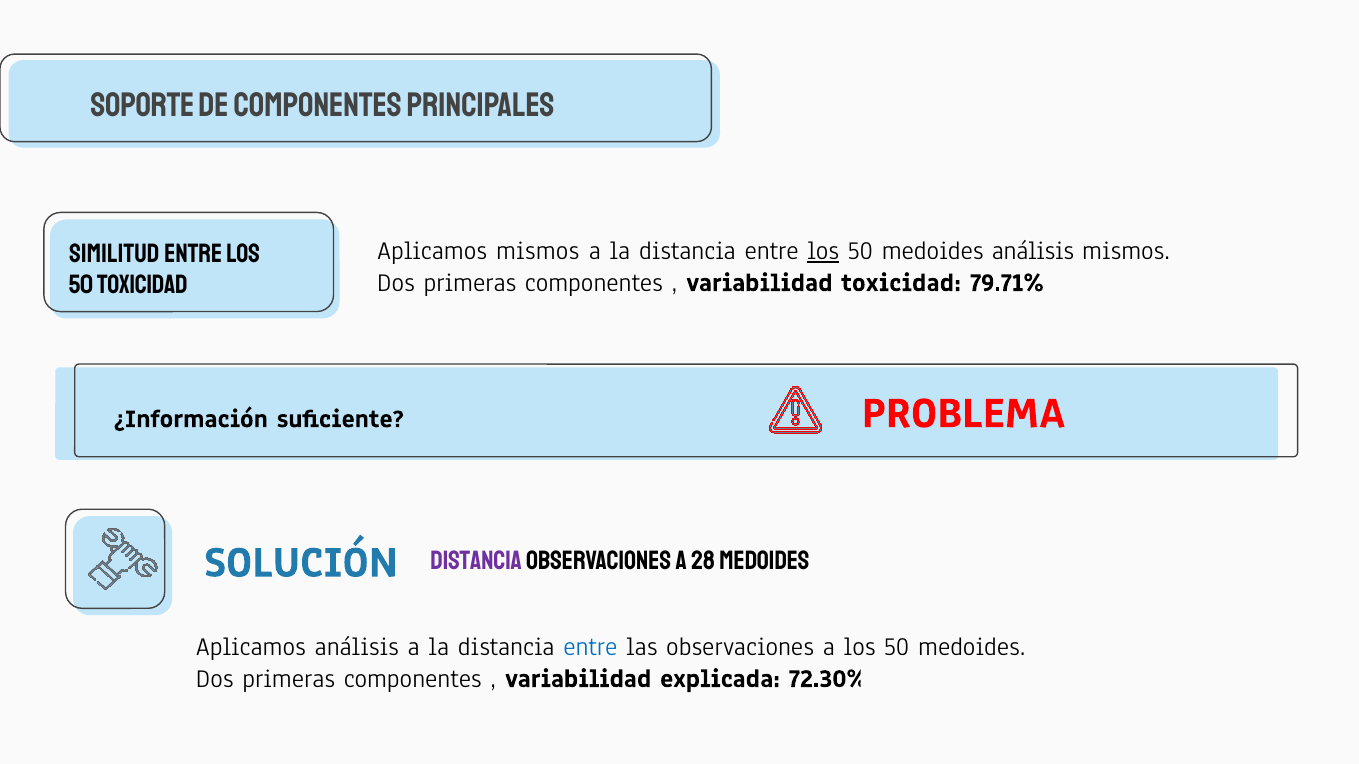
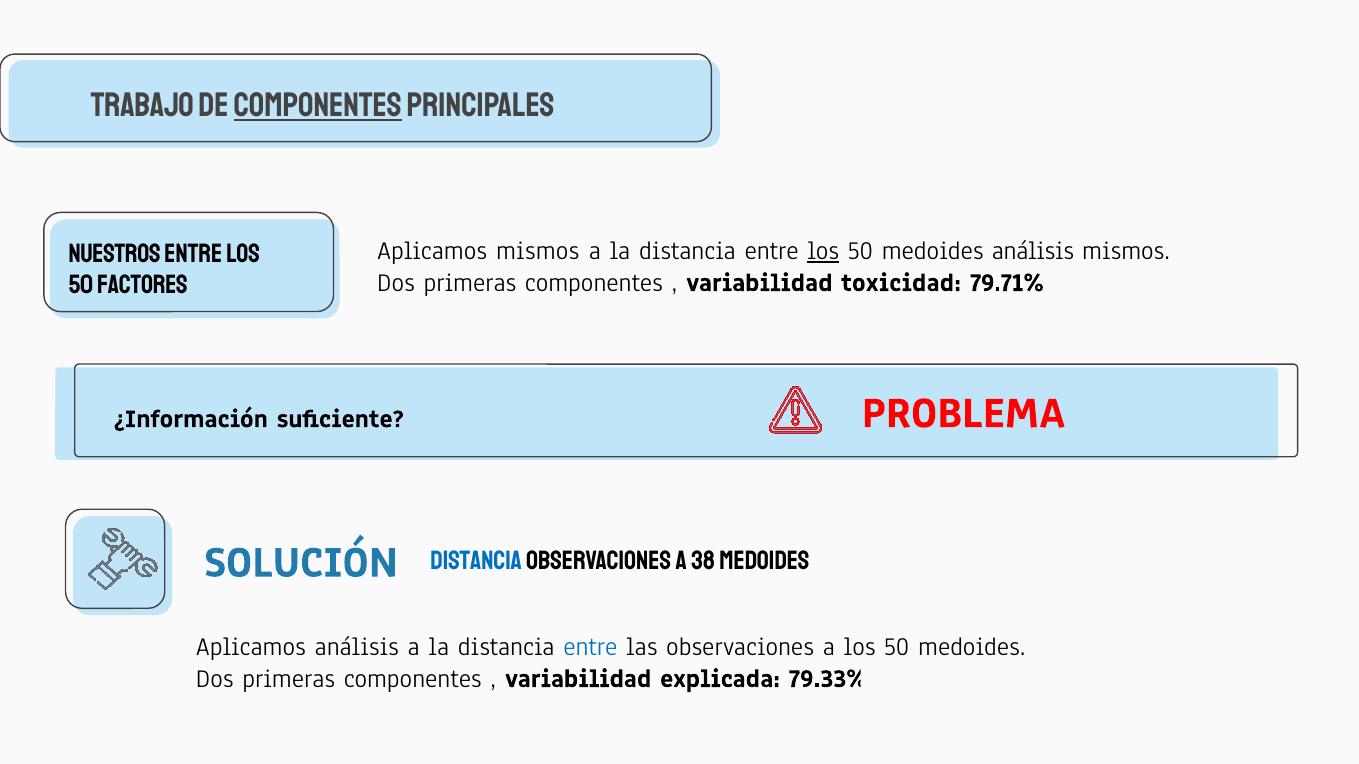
SOPORTE: SOPORTE -> TRABAJO
COMPONENTES at (318, 105) underline: none -> present
Similitud: Similitud -> Nuestros
50 toxicidad: toxicidad -> factores
Distancia at (476, 561) colour: purple -> blue
28: 28 -> 38
72.30%: 72.30% -> 79.33%
